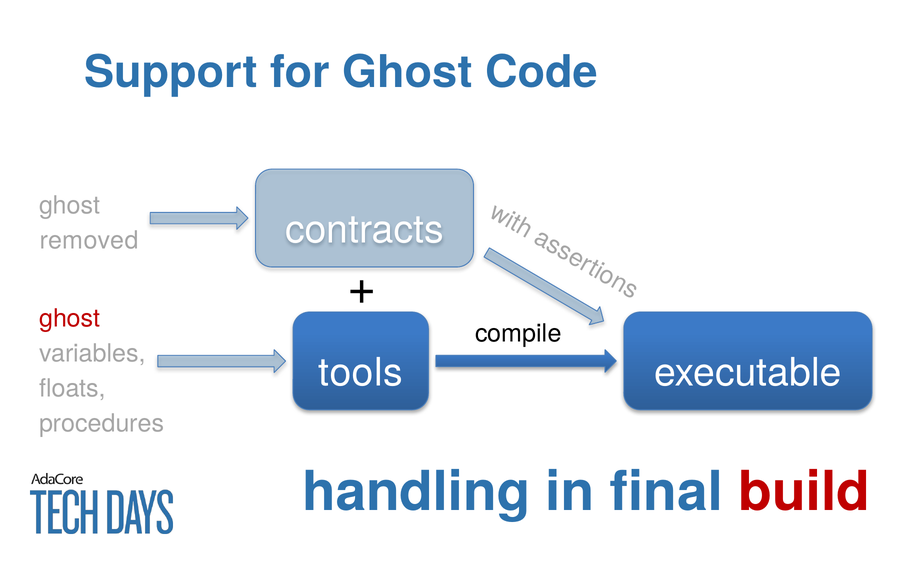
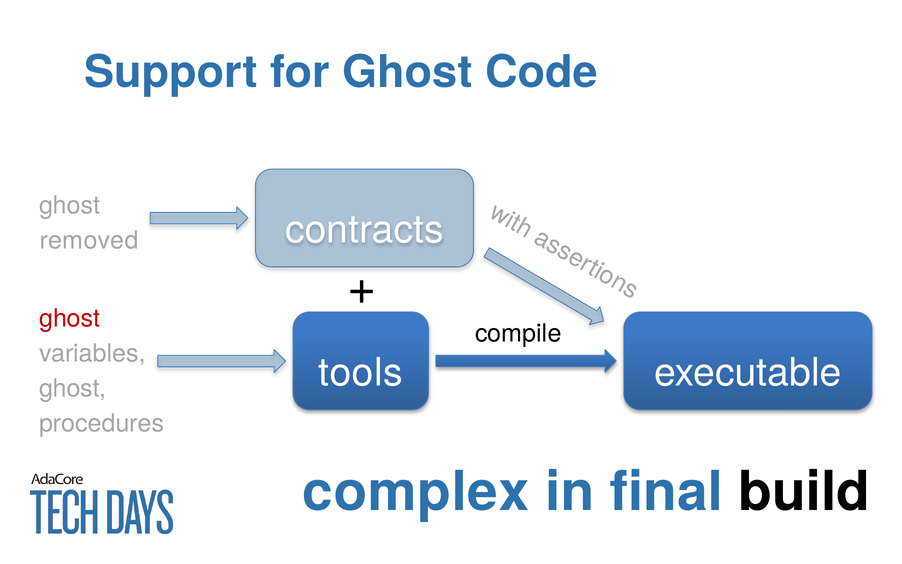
floats at (73, 388): floats -> ghost
handling: handling -> complex
build colour: red -> black
